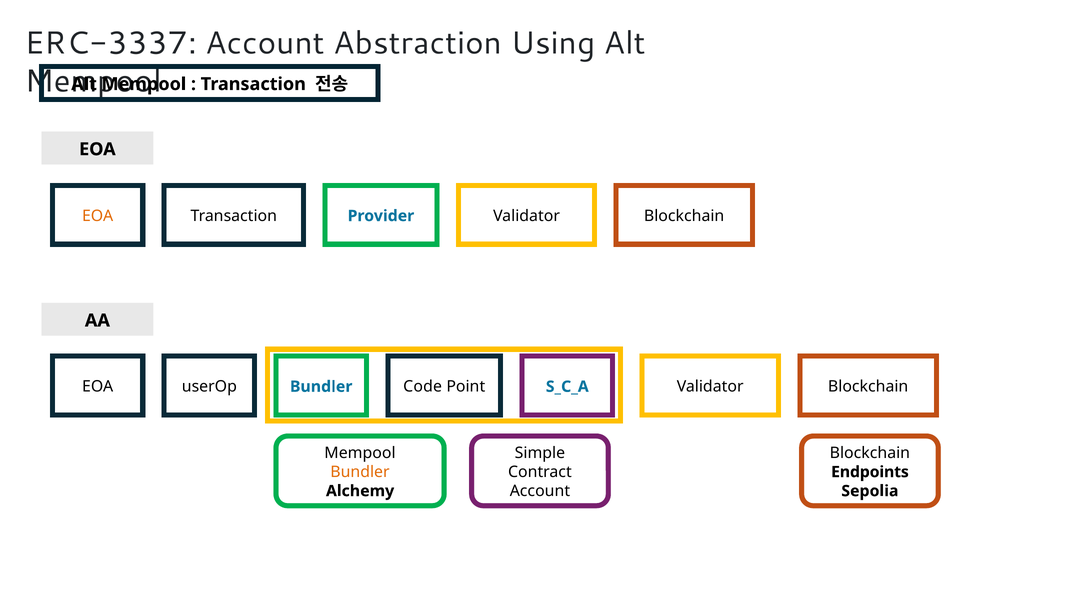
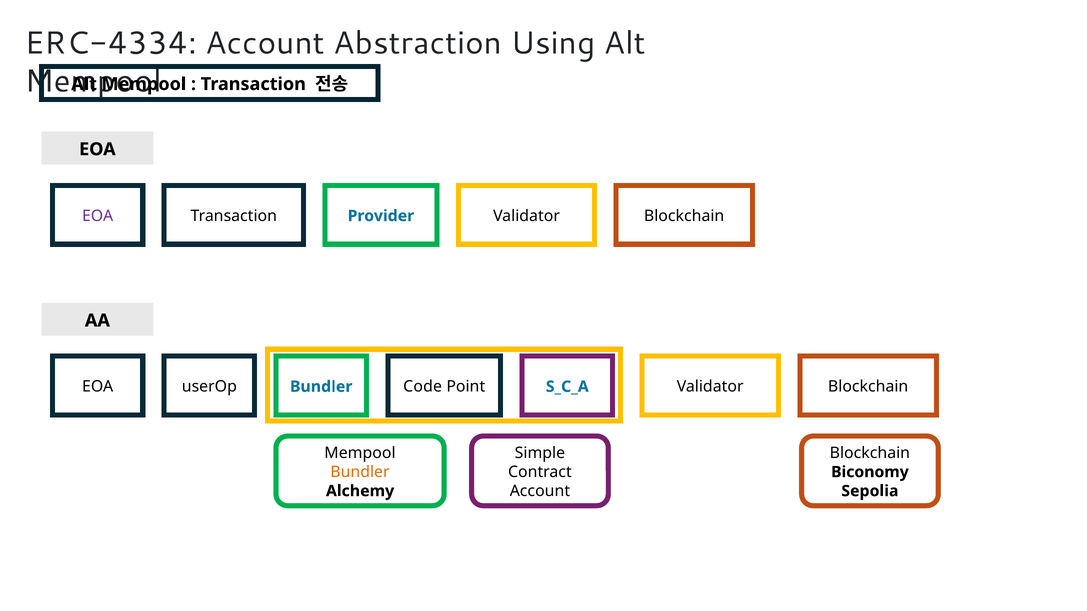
ERC-3337: ERC-3337 -> ERC-4334
EOA at (98, 216) colour: orange -> purple
Endpoints: Endpoints -> Biconomy
